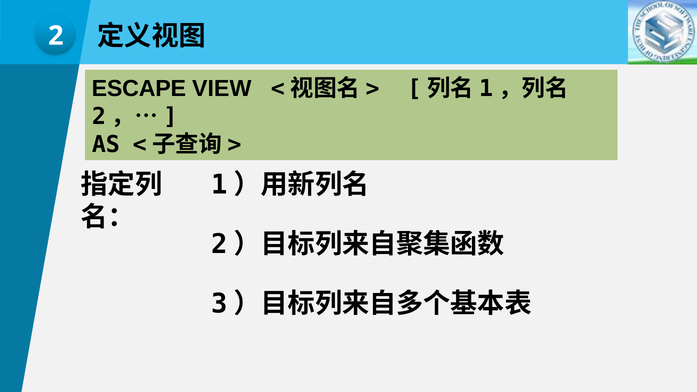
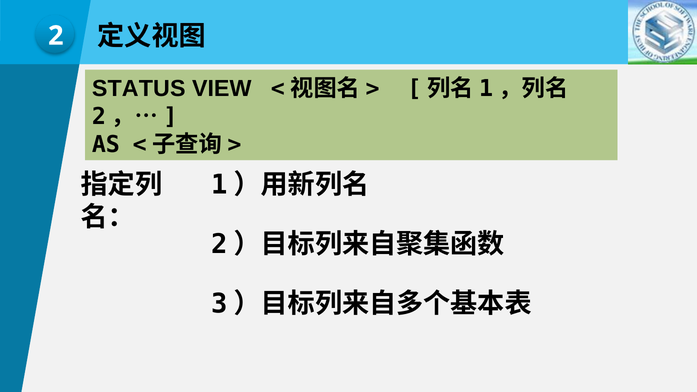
ESCAPE: ESCAPE -> STATUS
